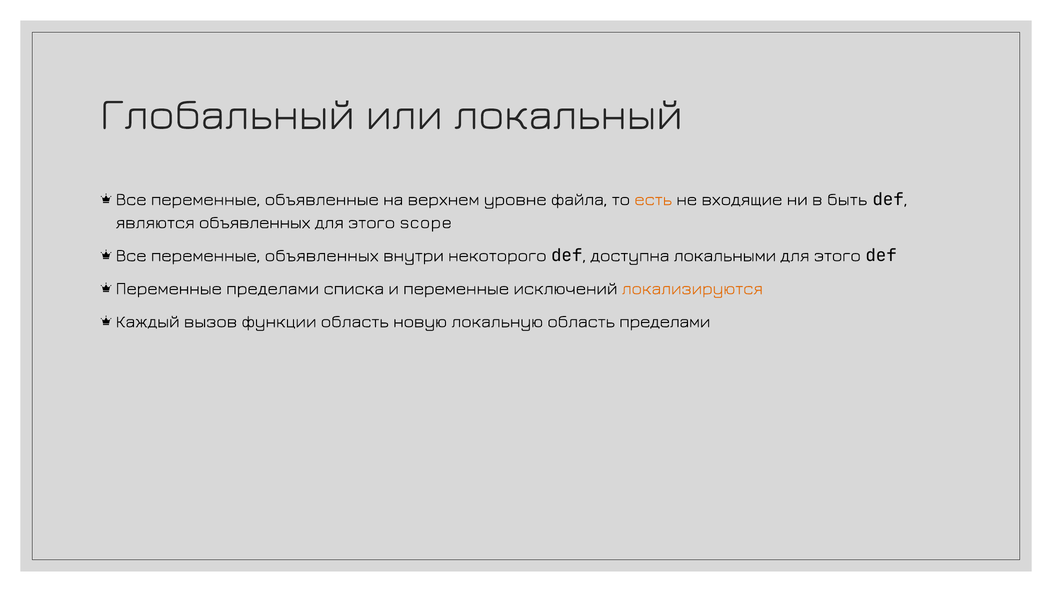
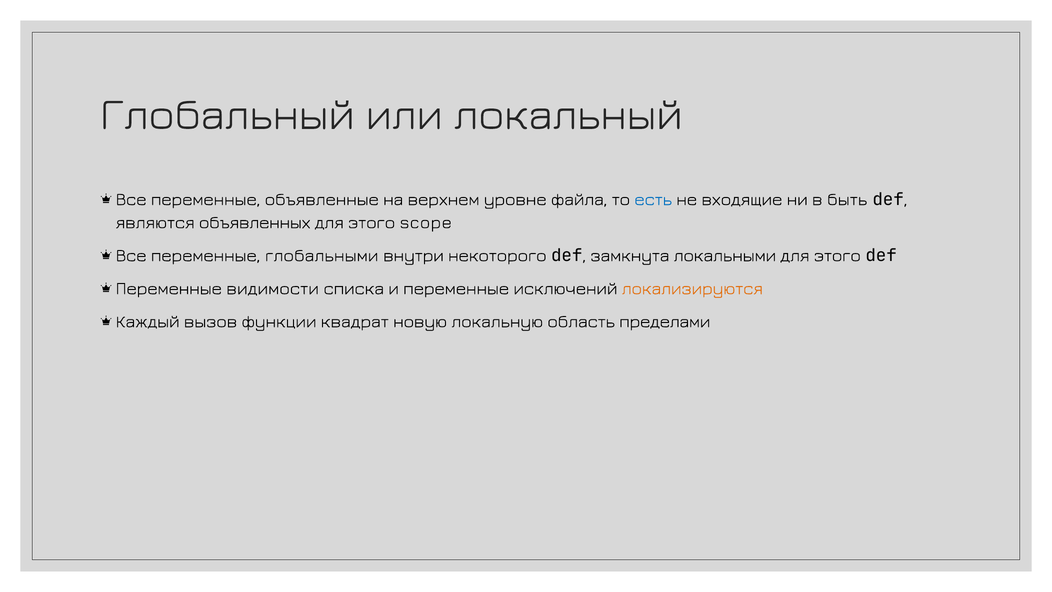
есть colour: orange -> blue
переменные объявленных: объявленных -> глобальными
доступна: доступна -> замкнута
Переменные пределами: пределами -> видимости
функции область: область -> квадрат
